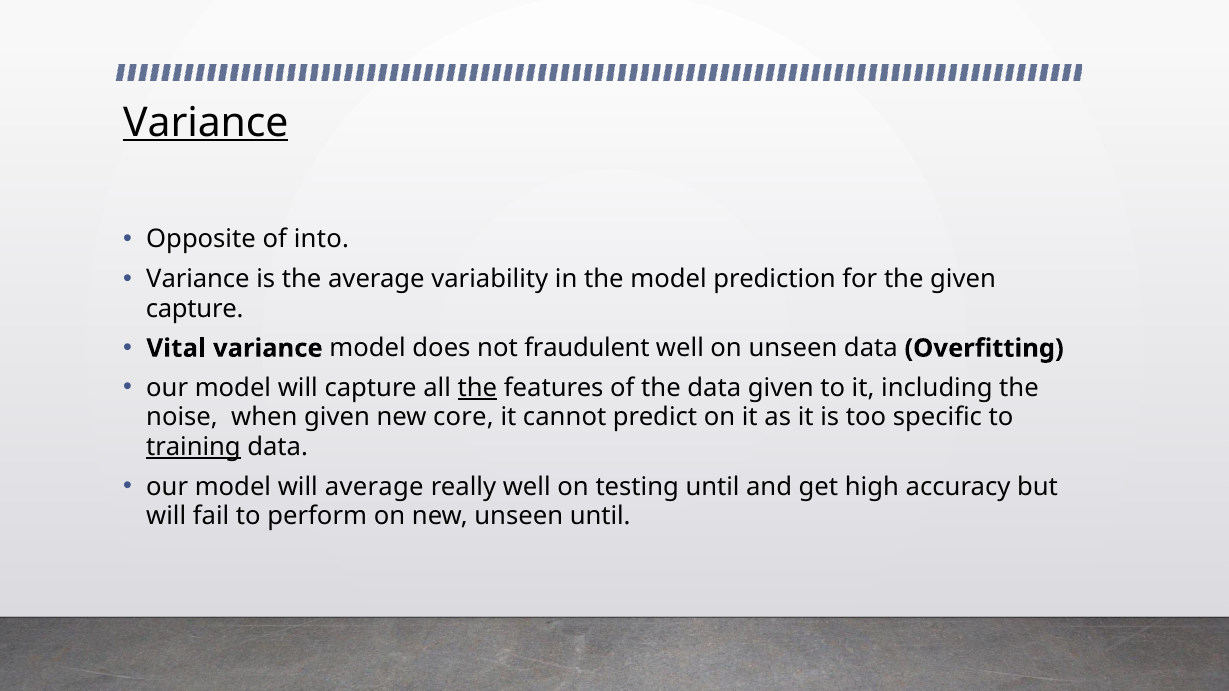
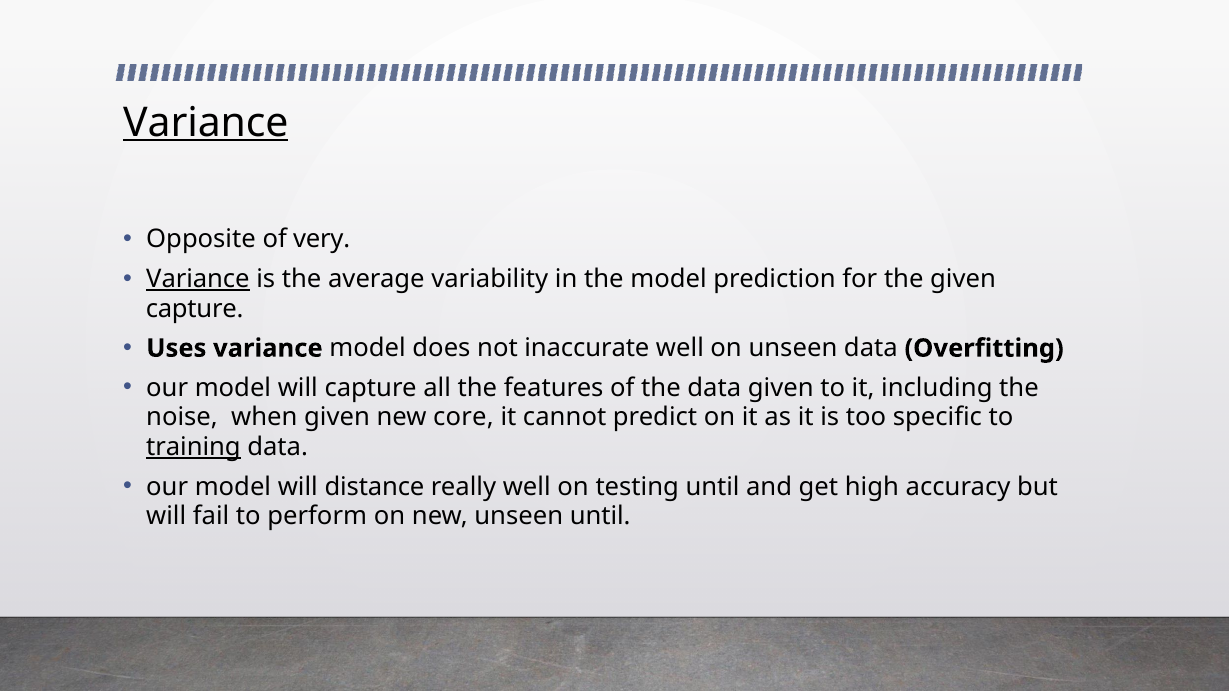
into: into -> very
Variance at (198, 279) underline: none -> present
Vital: Vital -> Uses
fraudulent: fraudulent -> inaccurate
the at (477, 388) underline: present -> none
will average: average -> distance
